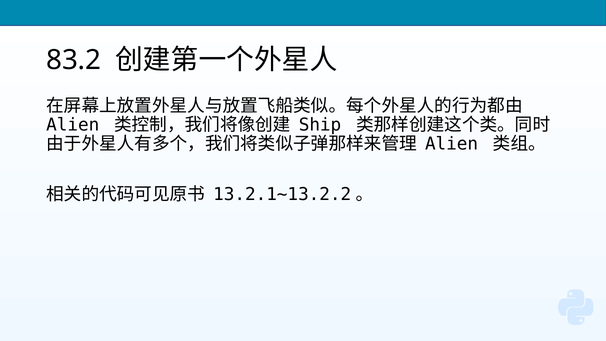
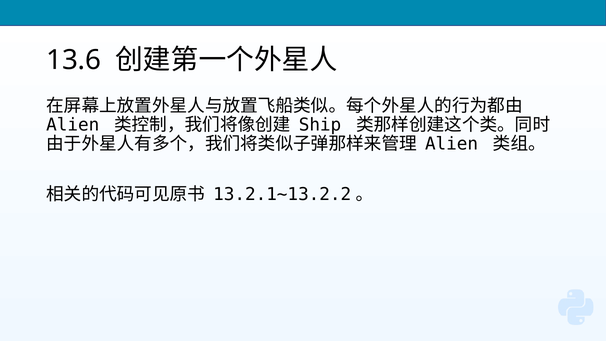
83.2: 83.2 -> 13.6
